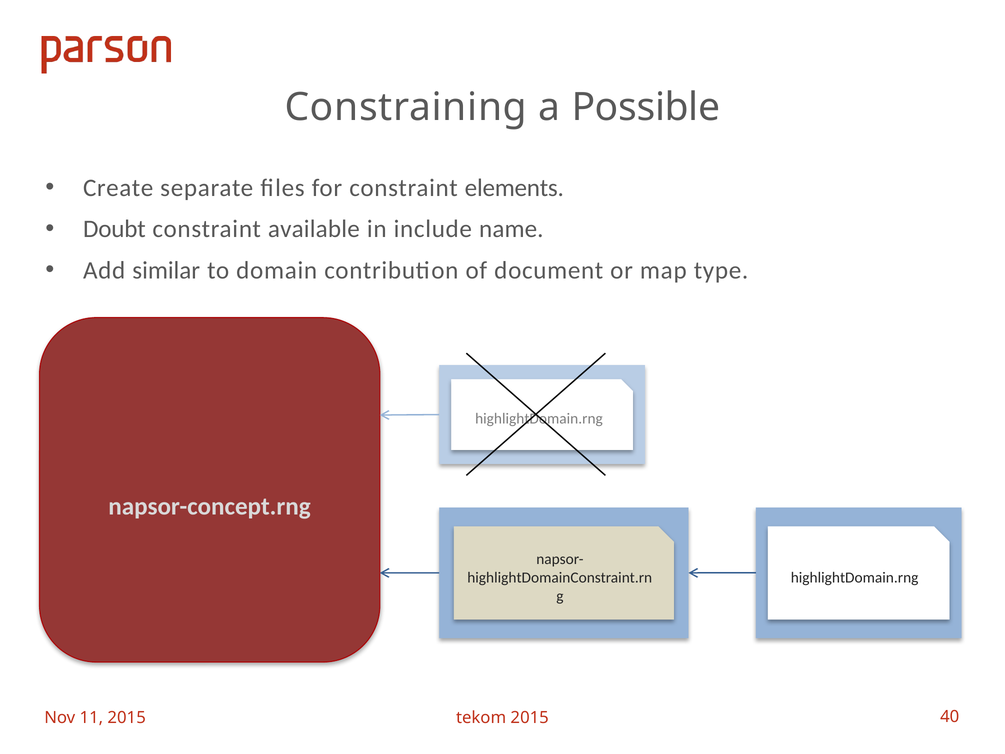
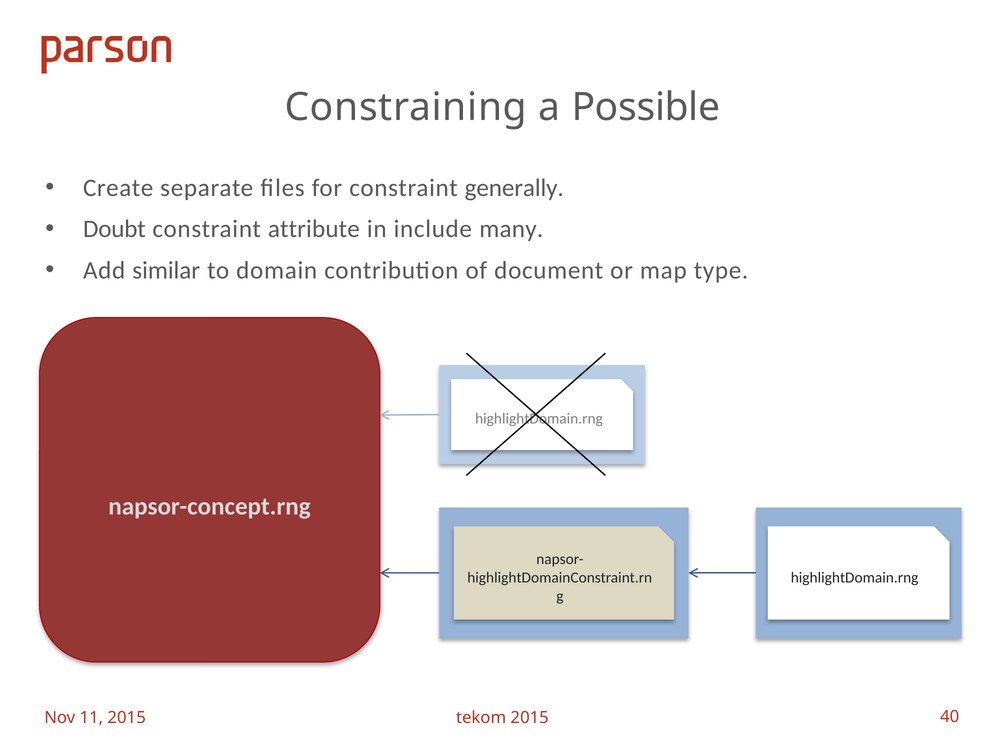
elements: elements -> generally
available: available -> attribute
name: name -> many
